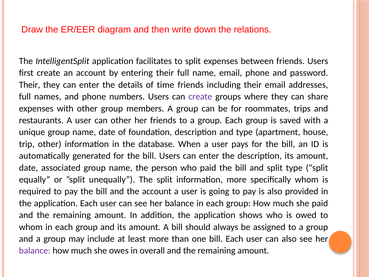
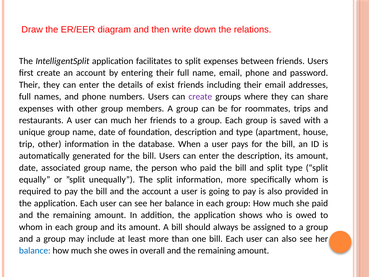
time: time -> exist
can other: other -> much
balance at (35, 250) colour: purple -> blue
